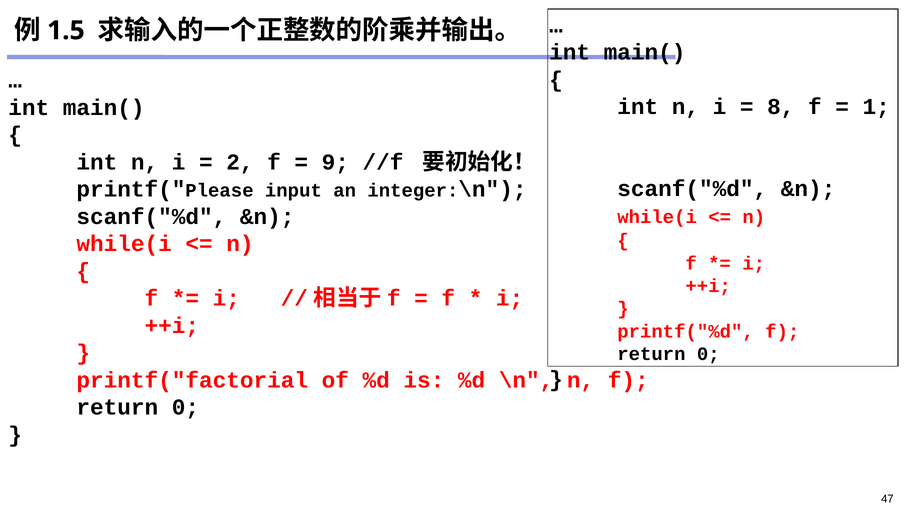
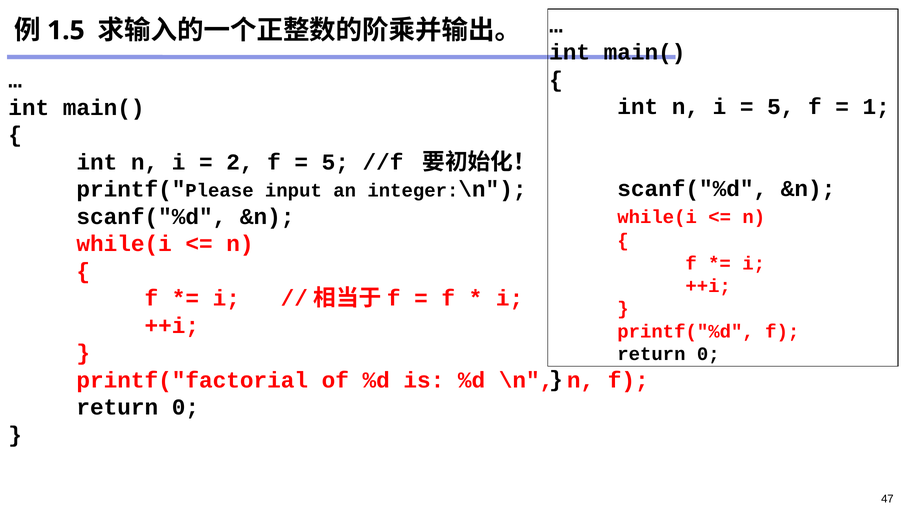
8 at (781, 107): 8 -> 5
9 at (335, 162): 9 -> 5
